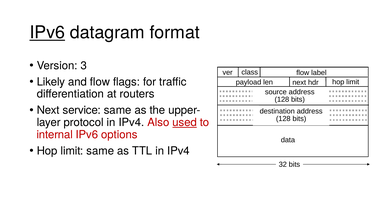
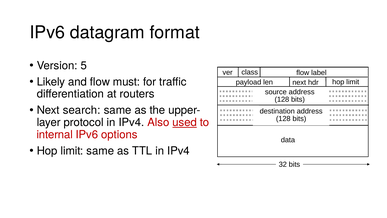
IPv6 at (47, 33) underline: present -> none
3: 3 -> 5
flags: flags -> must
service: service -> search
